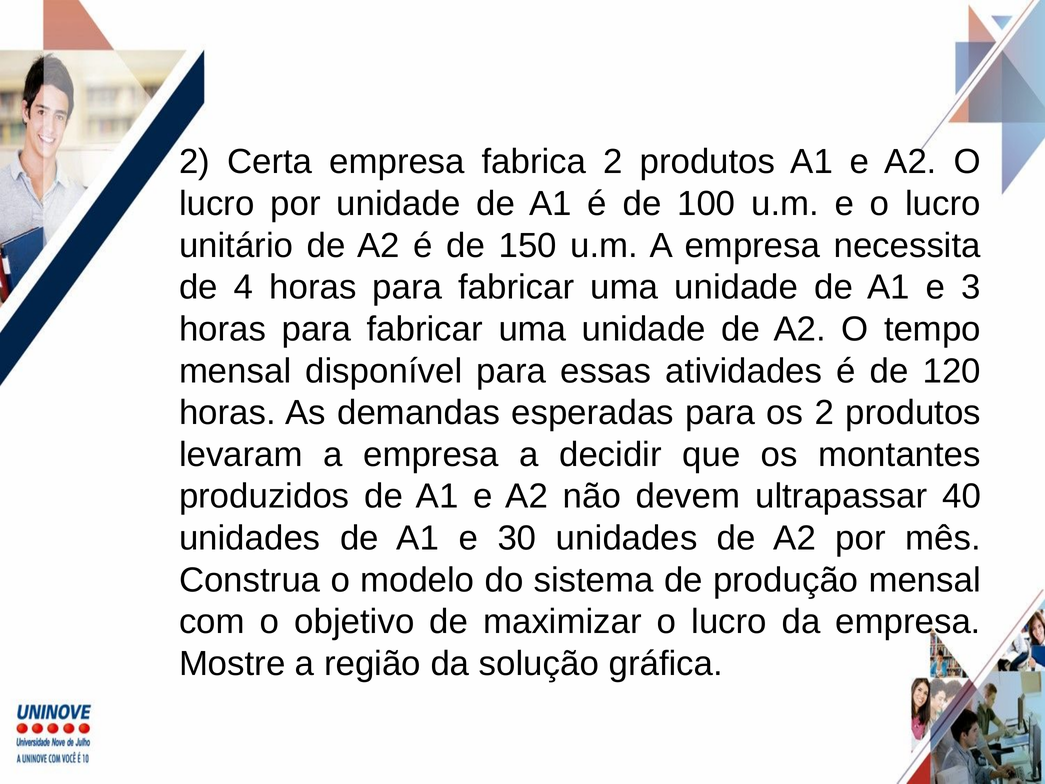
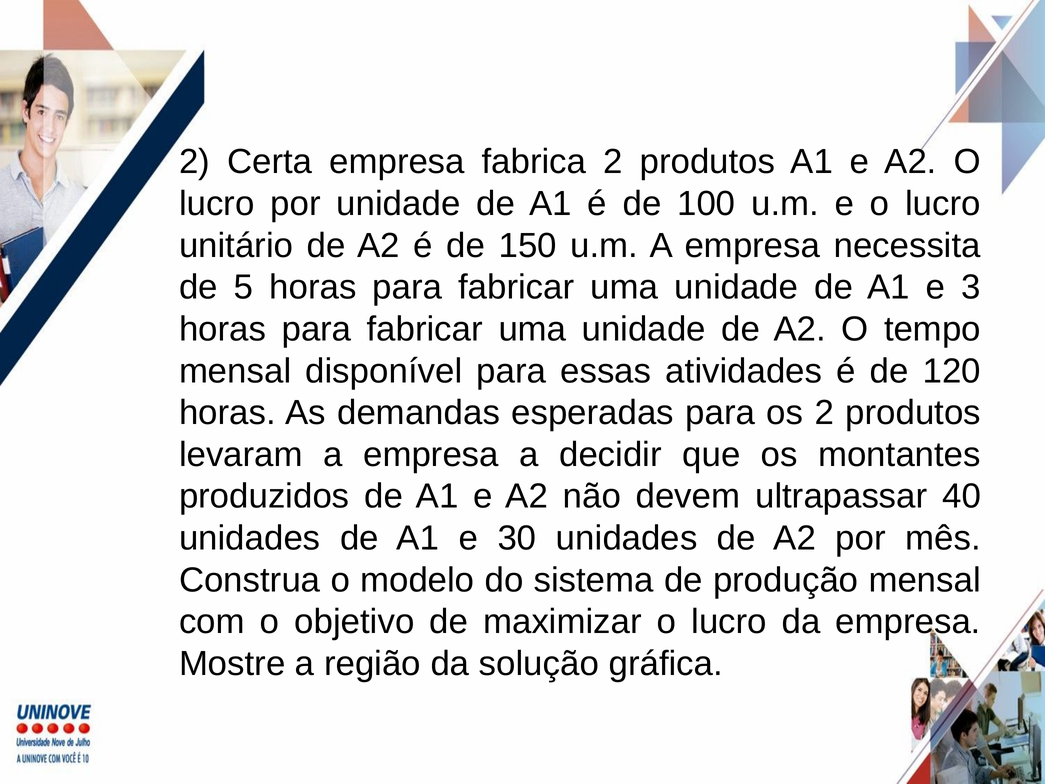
4: 4 -> 5
